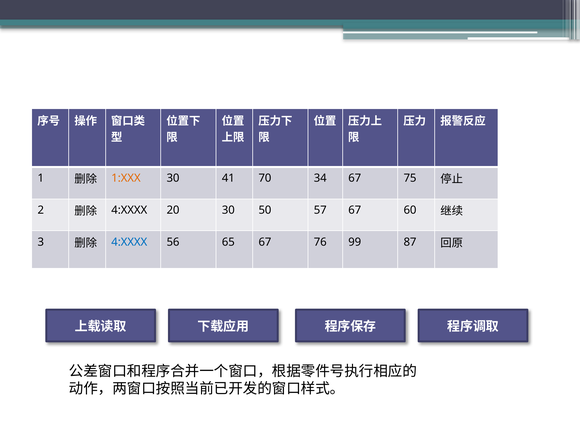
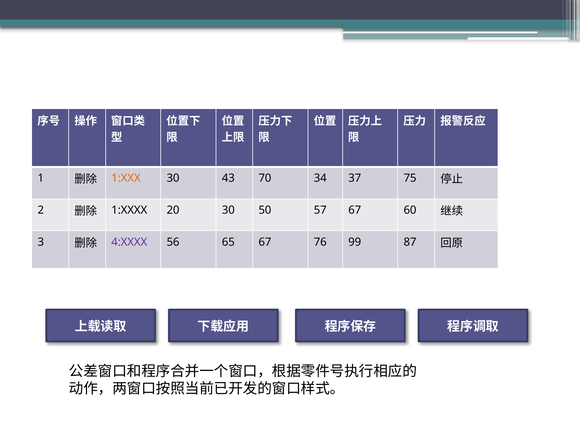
41: 41 -> 43
34 67: 67 -> 37
4:XXXX at (129, 210): 4:XXXX -> 1:XXXX
4:XXXX at (129, 242) colour: blue -> purple
